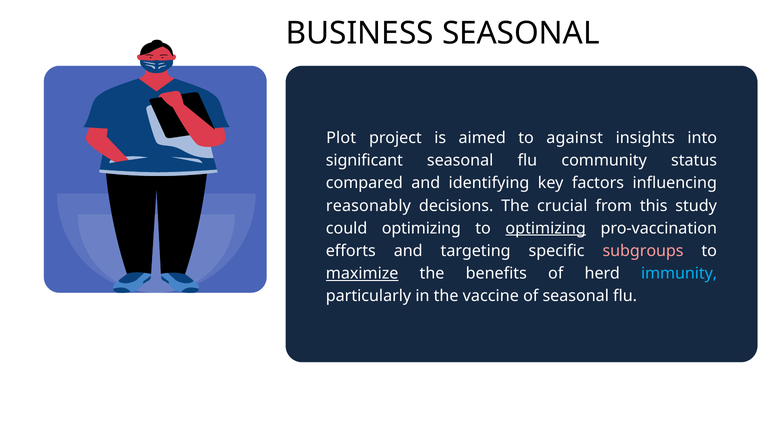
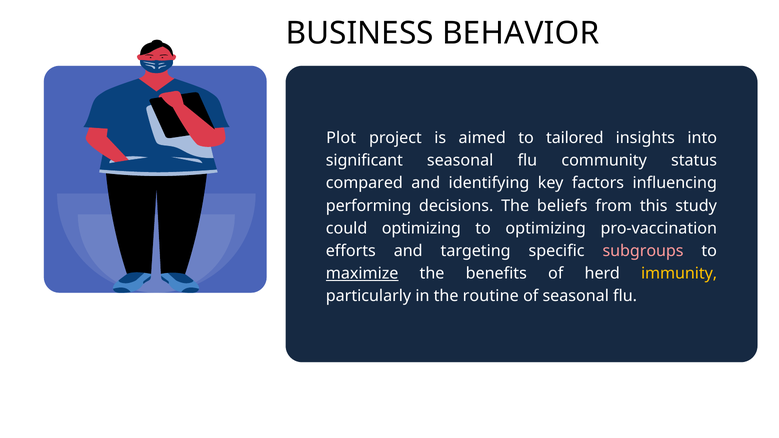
BUSINESS SEASONAL: SEASONAL -> BEHAVIOR
against: against -> tailored
reasonably: reasonably -> performing
crucial: crucial -> beliefs
optimizing at (546, 228) underline: present -> none
immunity colour: light blue -> yellow
vaccine: vaccine -> routine
